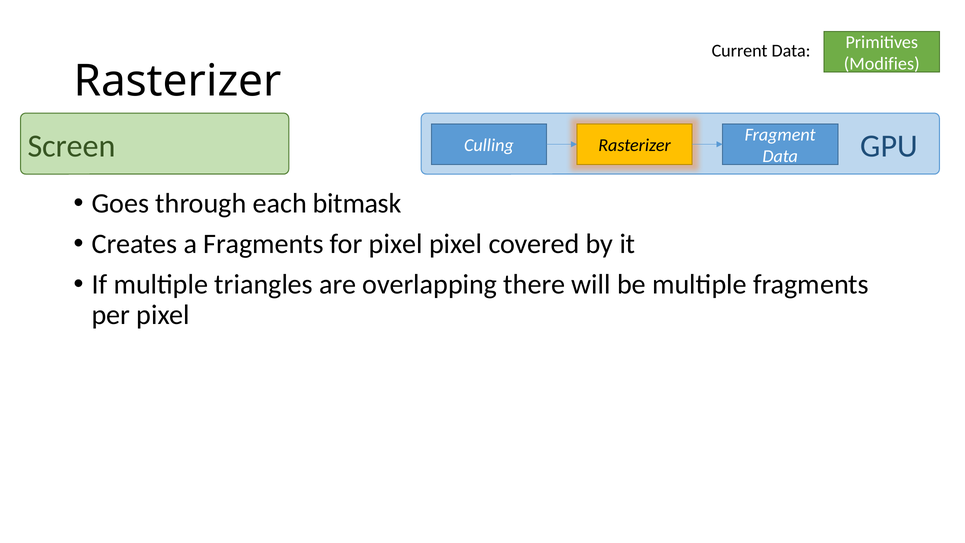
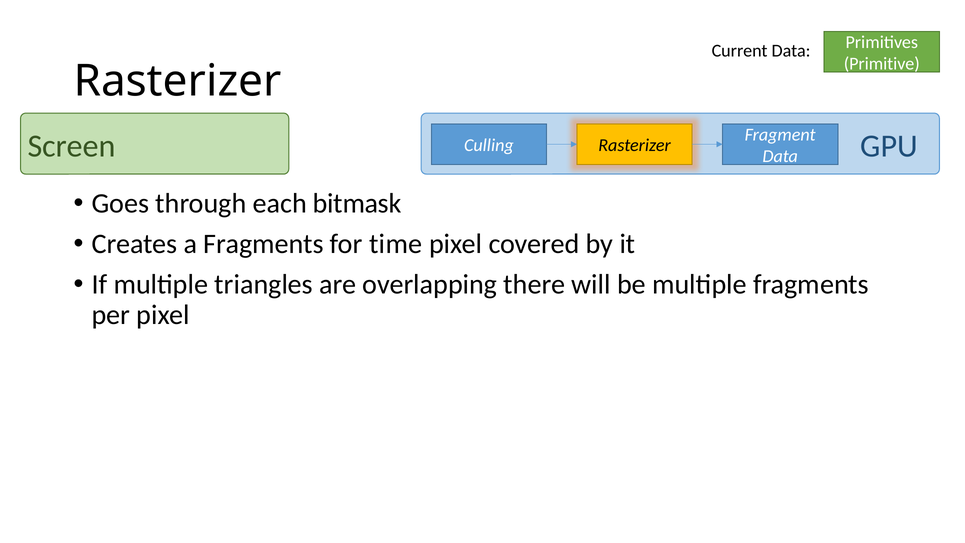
Modifies: Modifies -> Primitive
for pixel: pixel -> time
